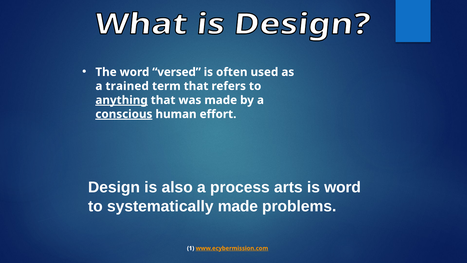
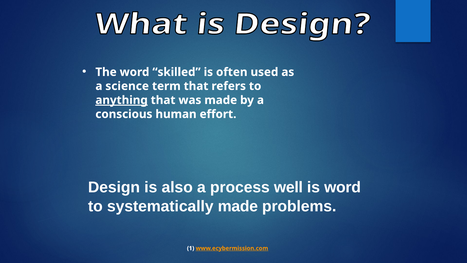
versed: versed -> skilled
trained: trained -> science
conscious underline: present -> none
arts: arts -> well
